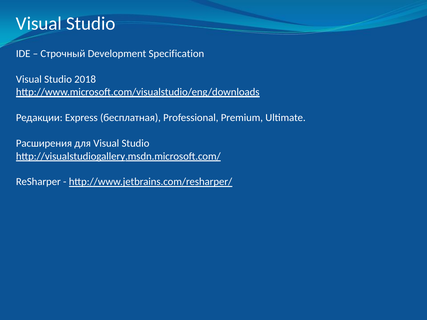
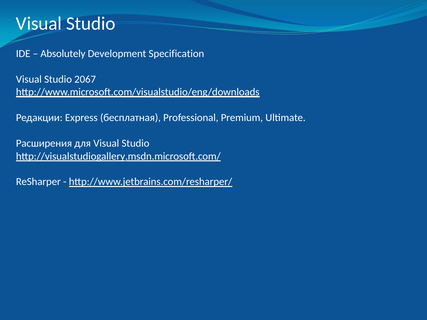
Строчный: Строчный -> Absolutely
2018: 2018 -> 2067
